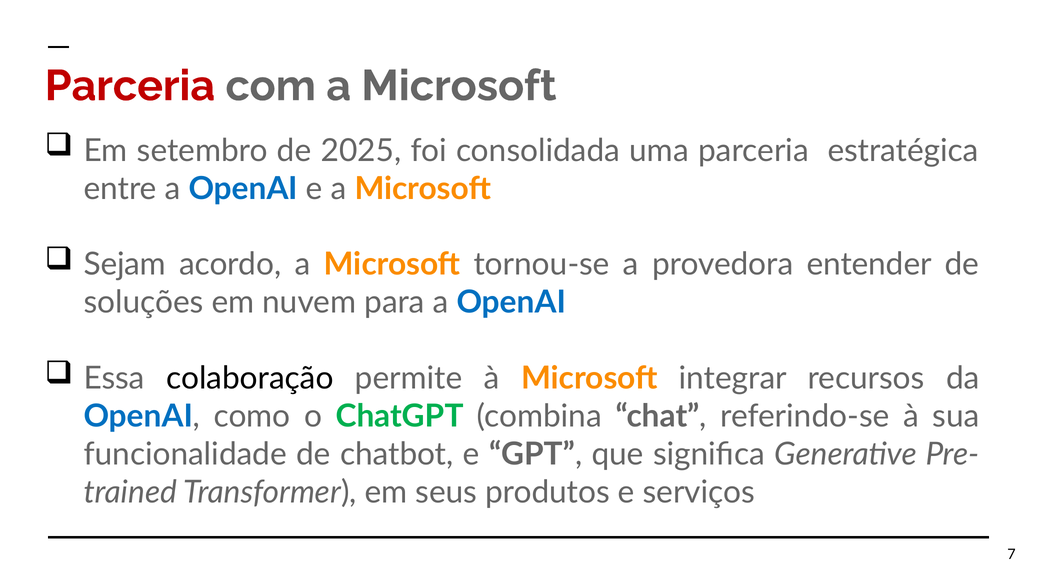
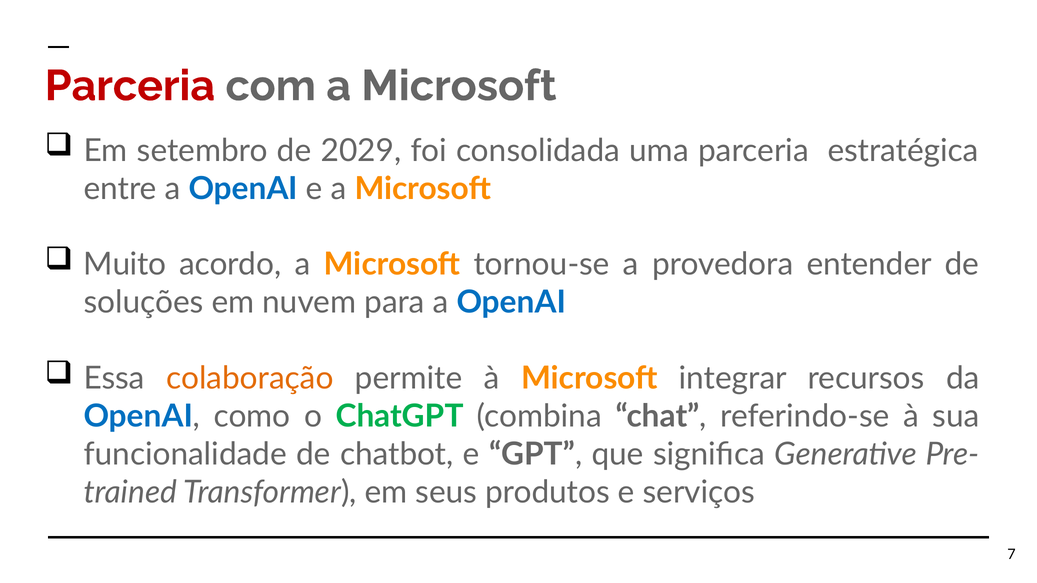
2025: 2025 -> 2029
Sejam: Sejam -> Muito
colaboração colour: black -> orange
